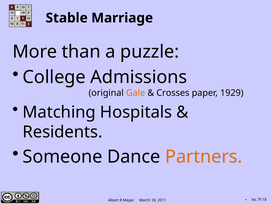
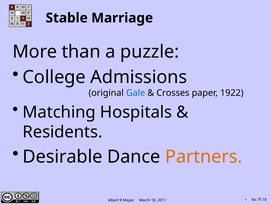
Gale colour: orange -> blue
1929: 1929 -> 1922
Someone: Someone -> Desirable
